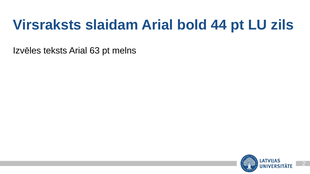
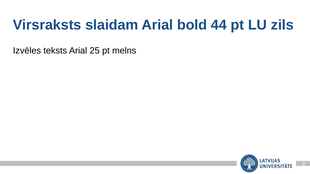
63: 63 -> 25
